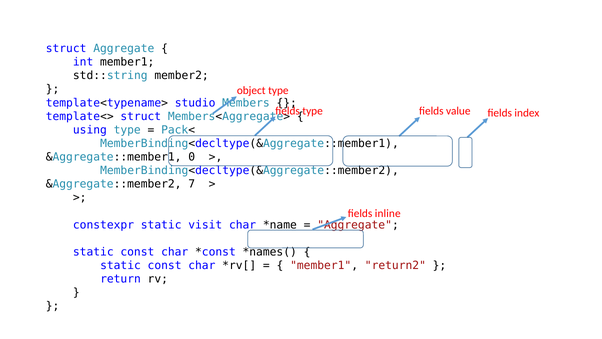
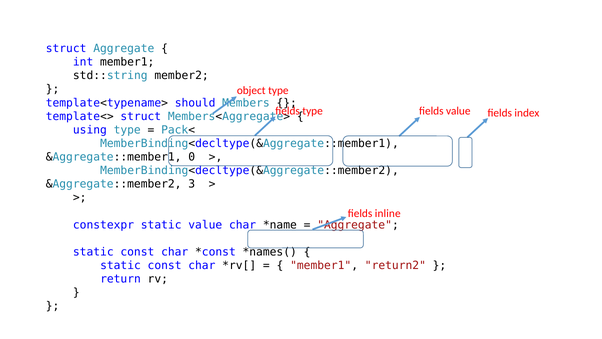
studio: studio -> should
7: 7 -> 3
static visit: visit -> value
